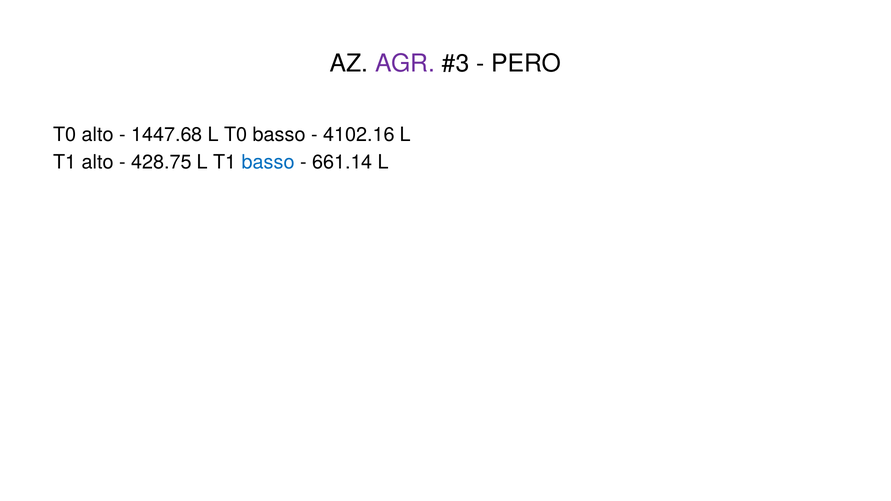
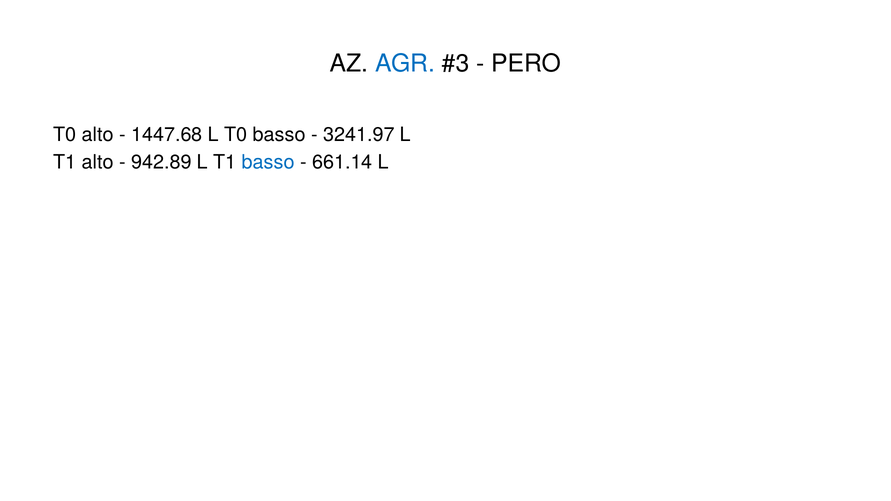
AGR colour: purple -> blue
4102.16: 4102.16 -> 3241.97
428.75: 428.75 -> 942.89
